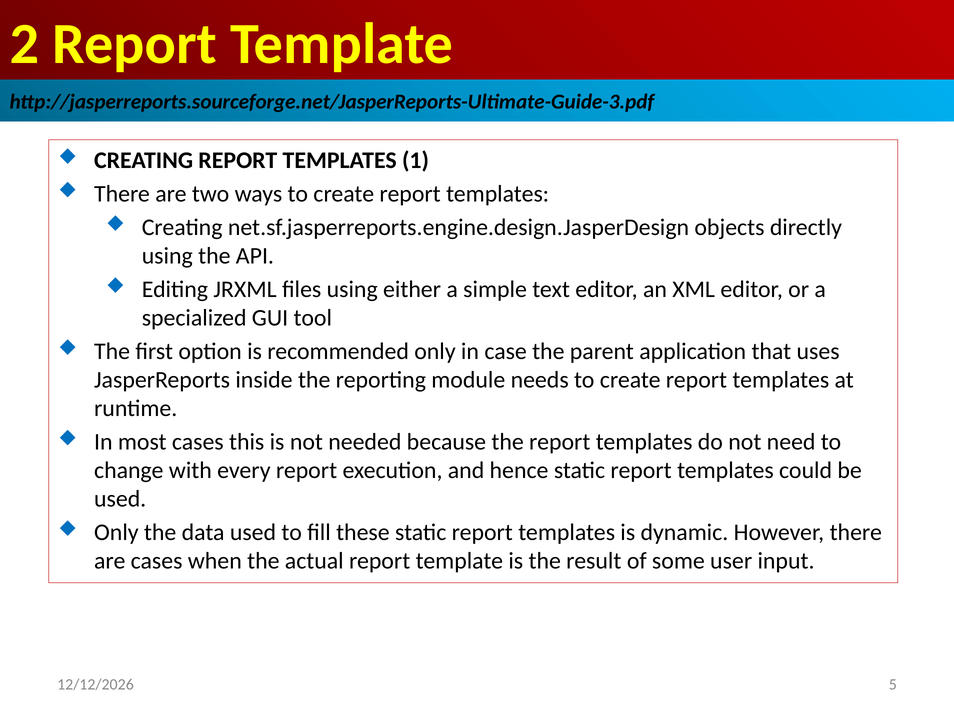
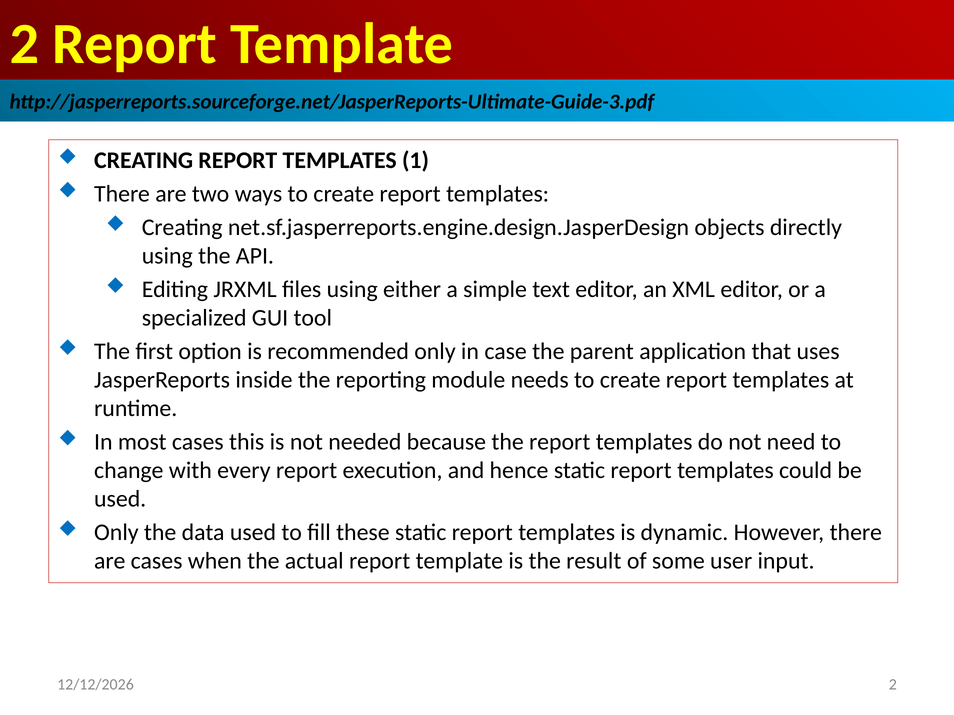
5 at (893, 685): 5 -> 2
